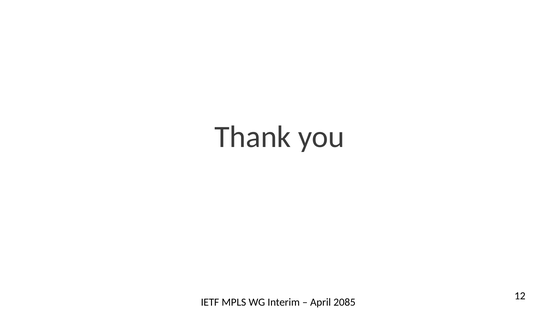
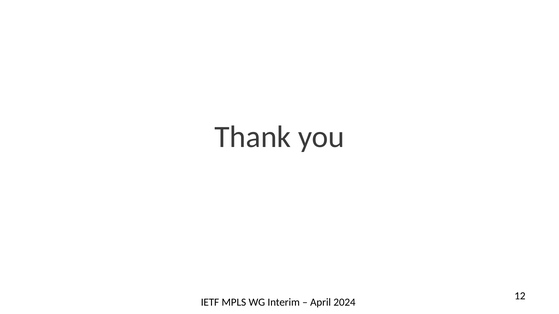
2085: 2085 -> 2024
